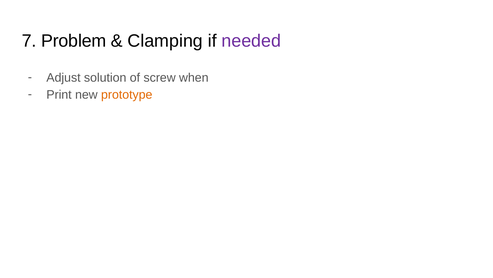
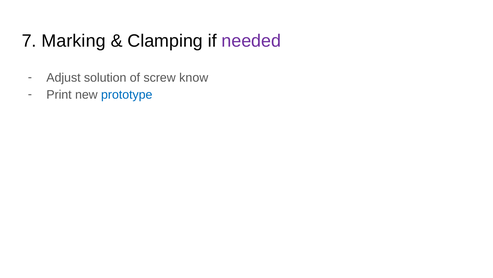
Problem: Problem -> Marking
when: when -> know
prototype colour: orange -> blue
